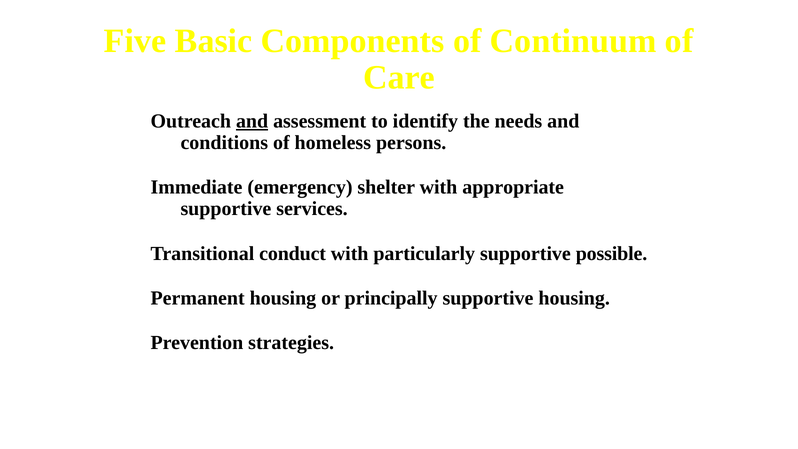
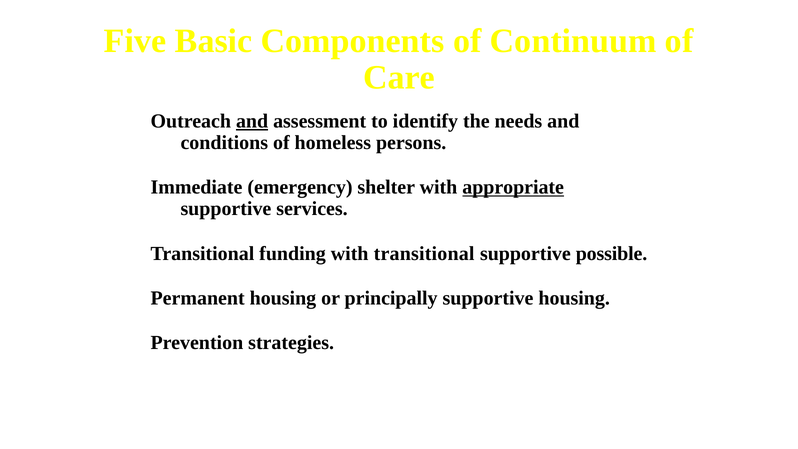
appropriate underline: none -> present
conduct: conduct -> funding
with particularly: particularly -> transitional
